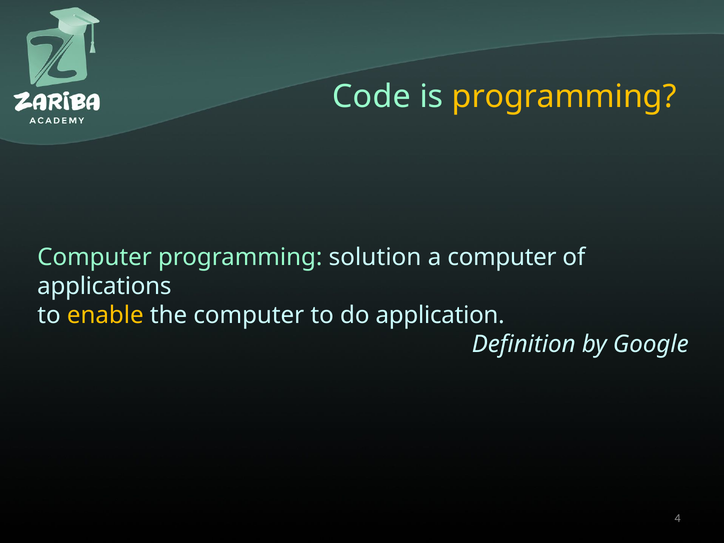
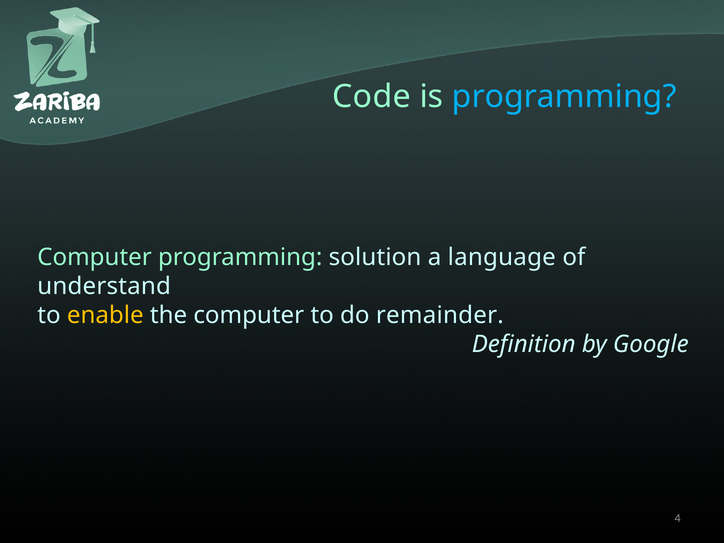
programming at (564, 97) colour: yellow -> light blue
a computer: computer -> language
applications: applications -> understand
application: application -> remainder
